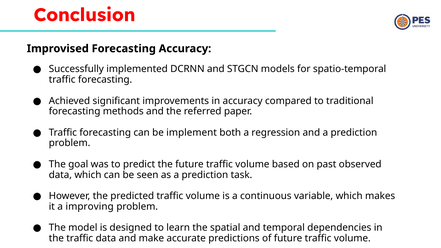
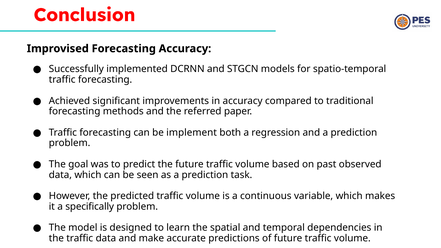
improving: improving -> specifically
